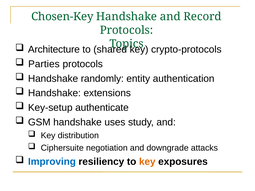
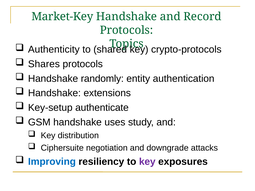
Chosen-Key: Chosen-Key -> Market-Key
Architecture: Architecture -> Authenticity
Parties: Parties -> Shares
key at (147, 162) colour: orange -> purple
